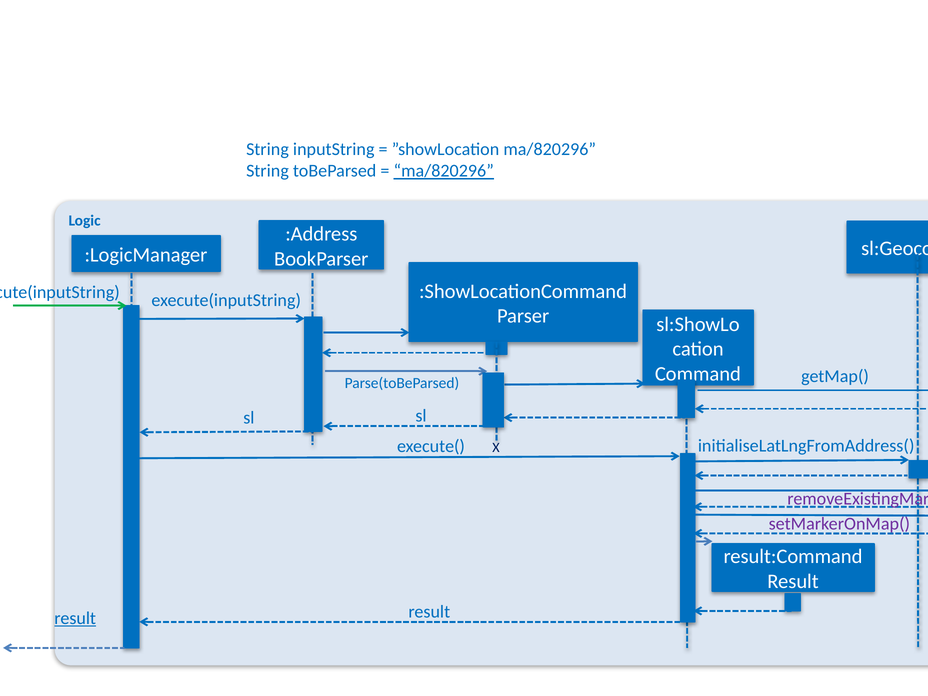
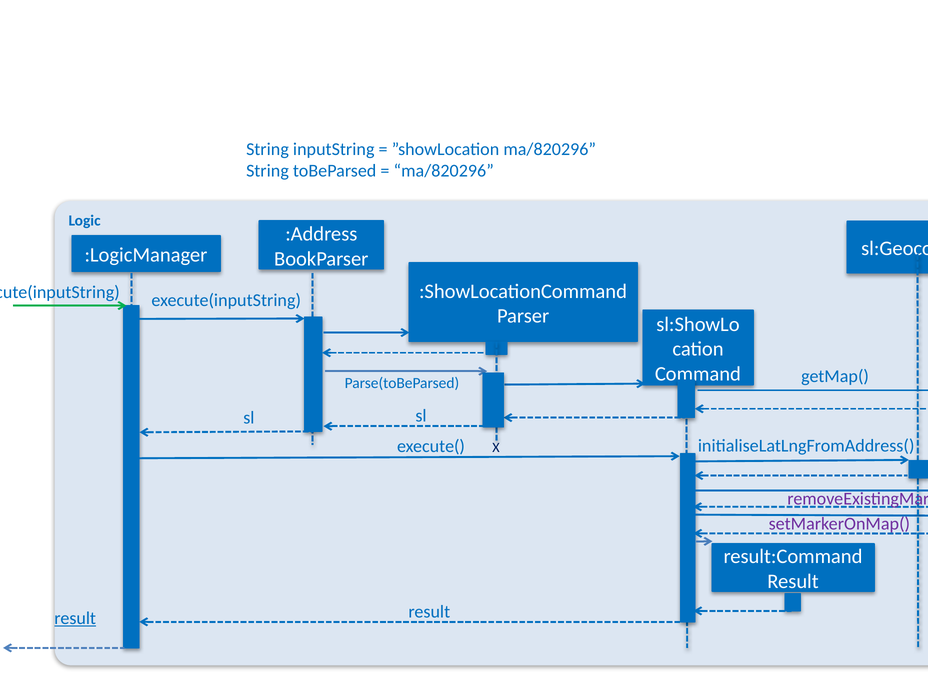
ma/820296 at (444, 171) underline: present -> none
